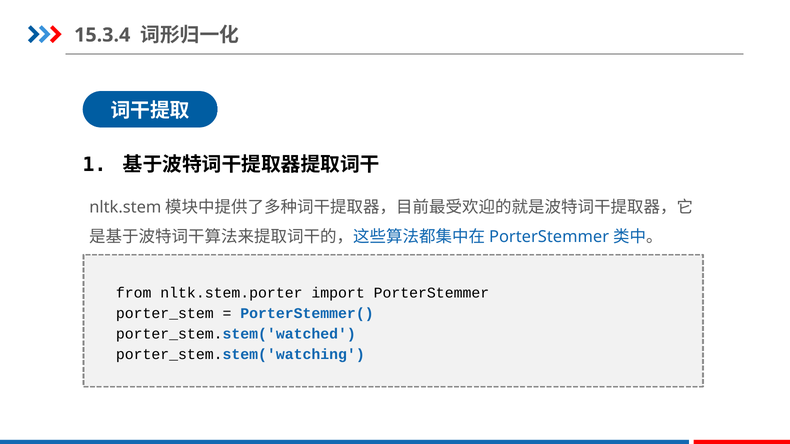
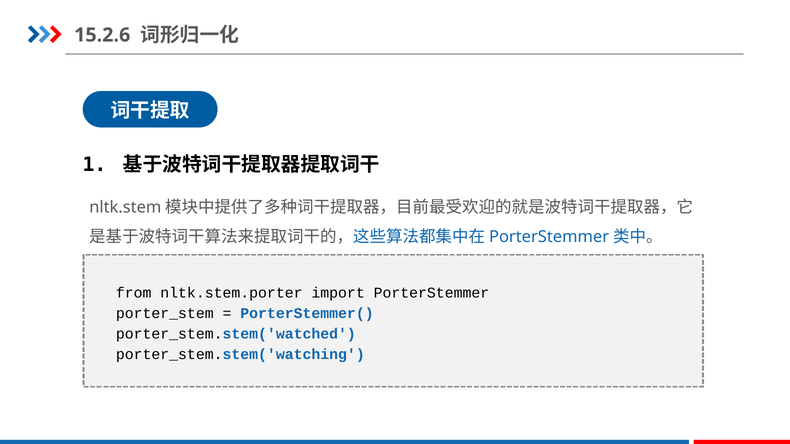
15.3.4: 15.3.4 -> 15.2.6
